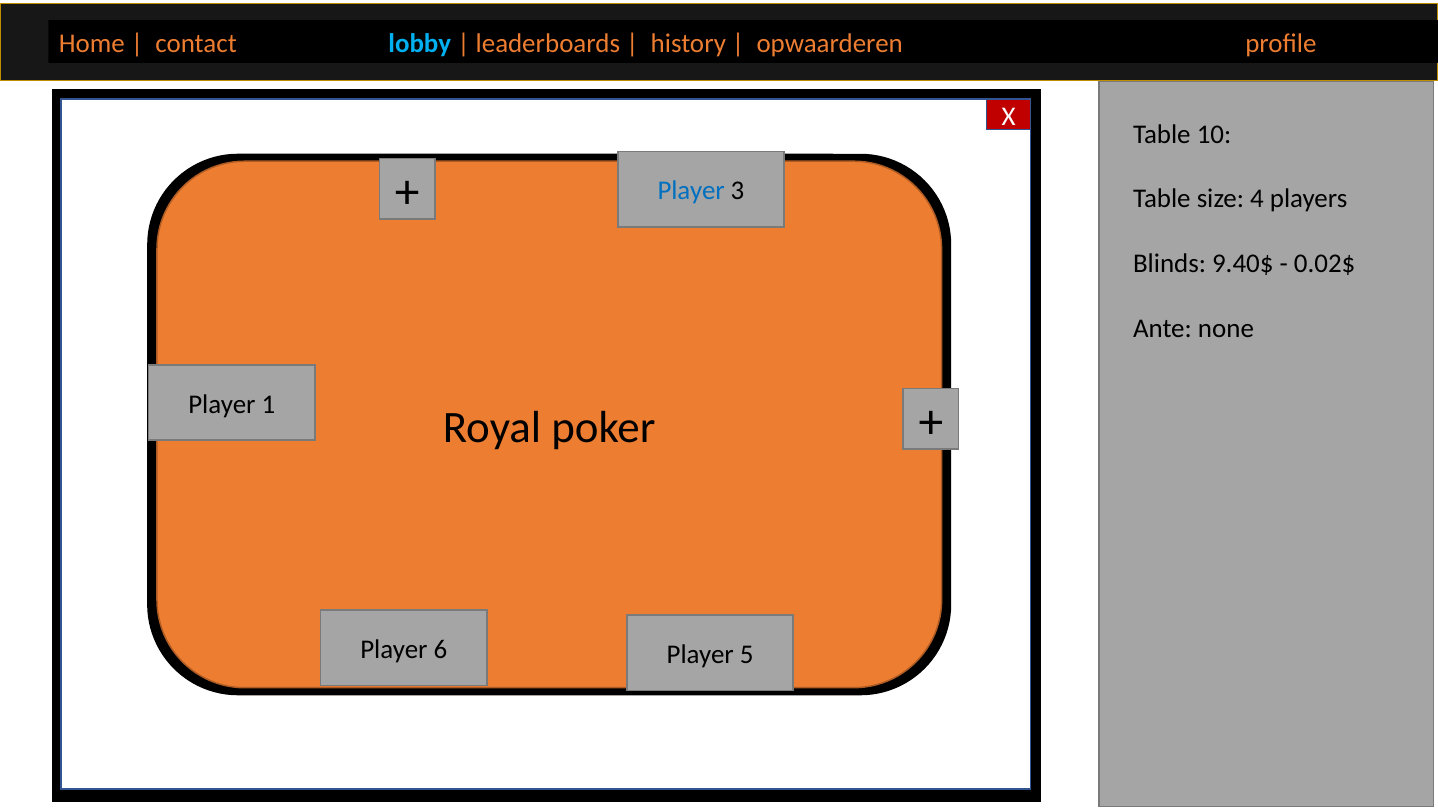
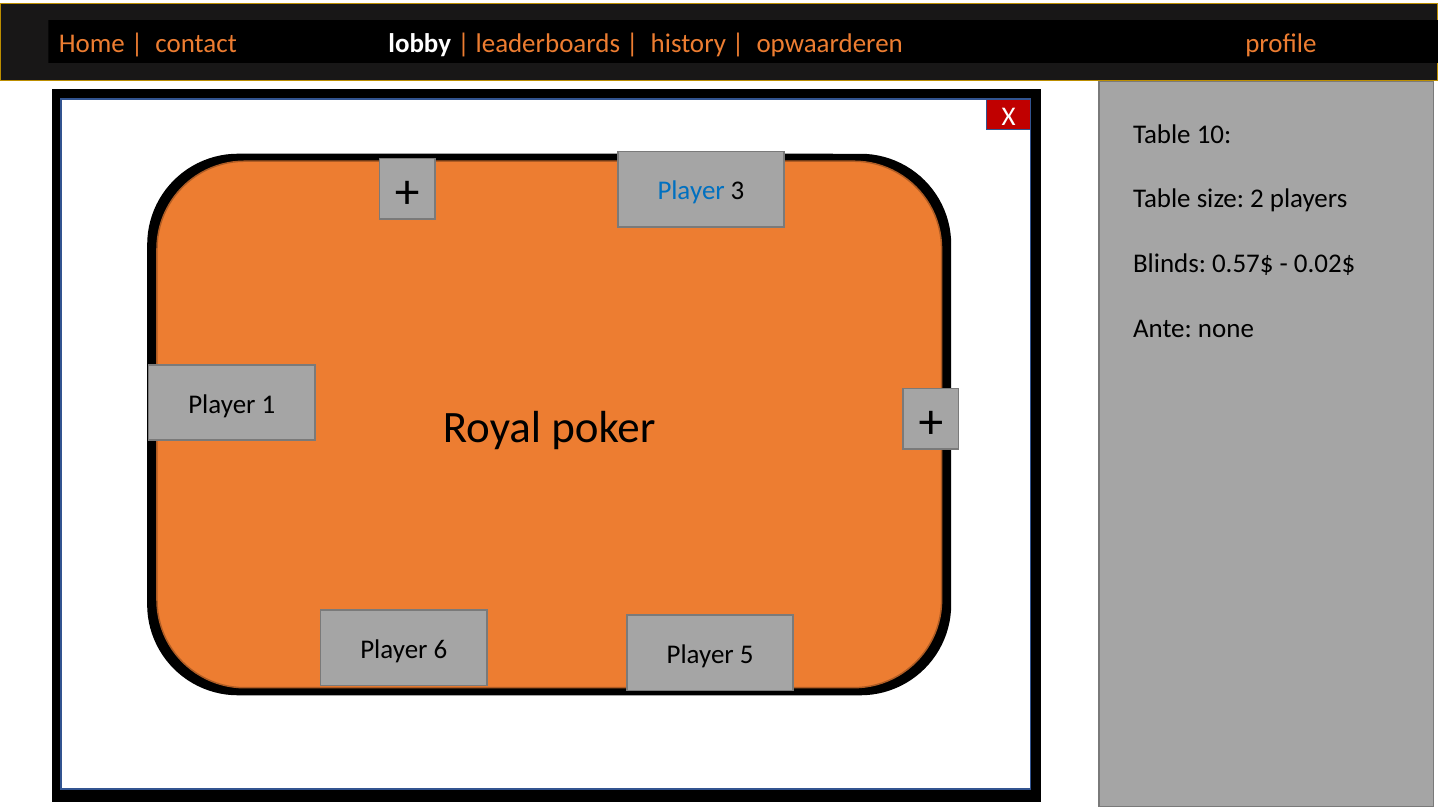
lobby colour: light blue -> white
size 4: 4 -> 2
9.40$: 9.40$ -> 0.57$
